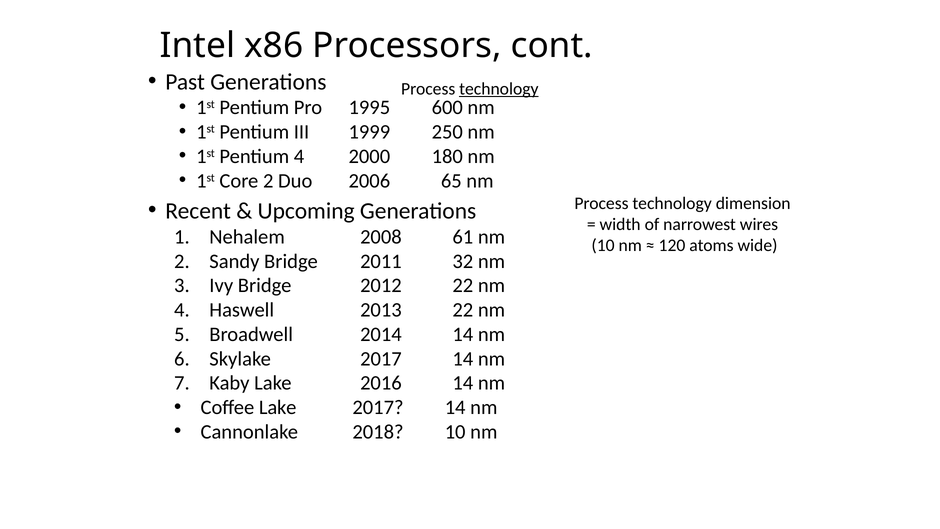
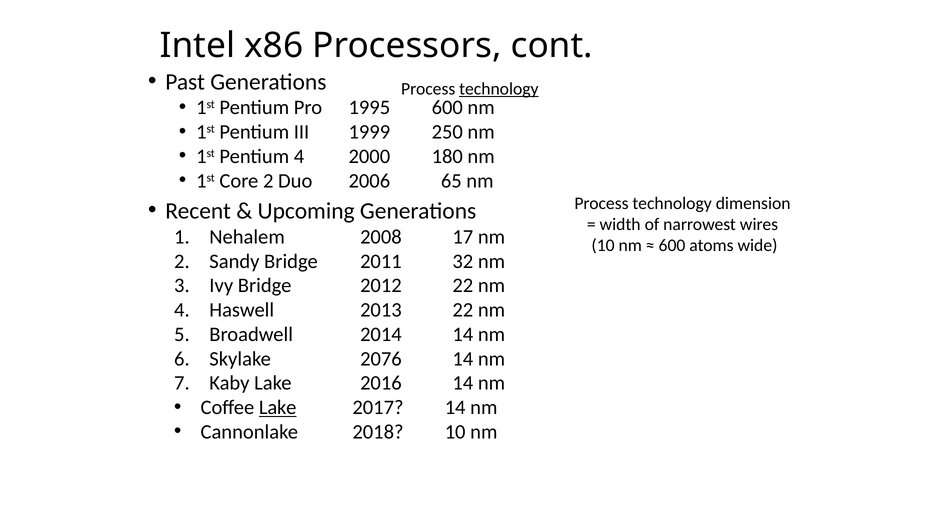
61: 61 -> 17
120 at (672, 246): 120 -> 600
Skylake 2017: 2017 -> 2076
Lake at (278, 407) underline: none -> present
